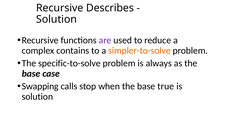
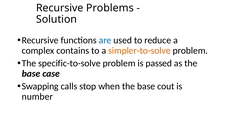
Describes: Describes -> Problems
are colour: purple -> blue
always: always -> passed
true: true -> cout
solution at (37, 96): solution -> number
